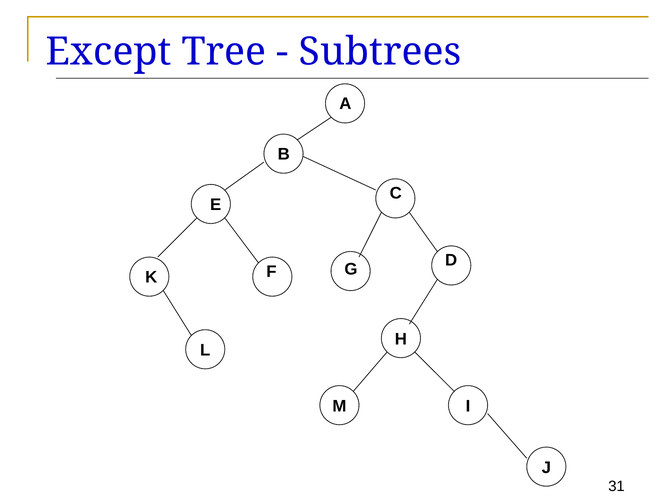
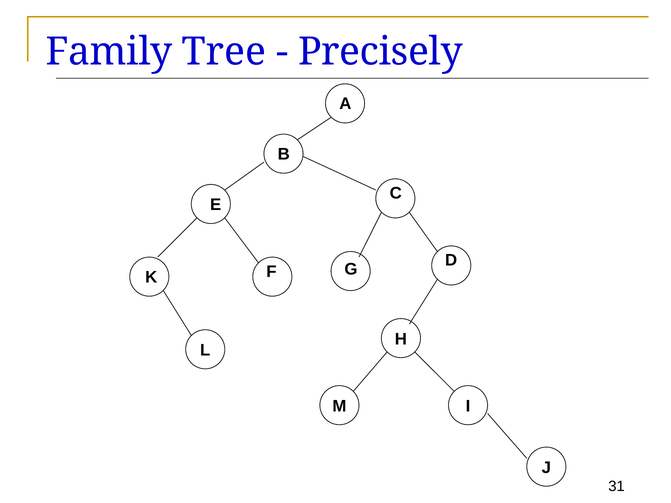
Except: Except -> Family
Subtrees: Subtrees -> Precisely
